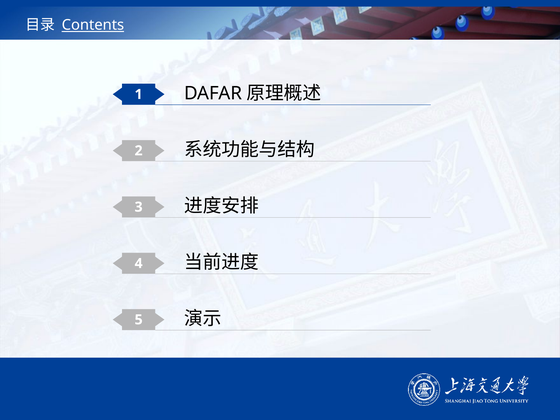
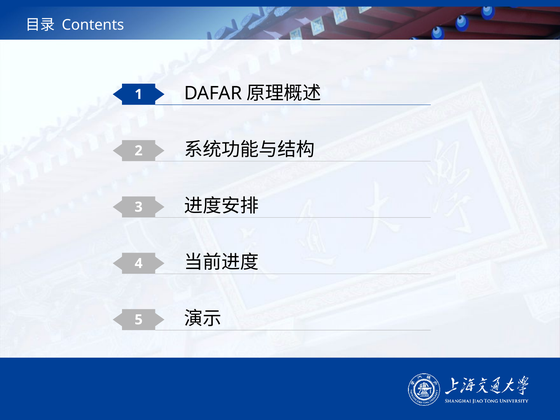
Contents underline: present -> none
